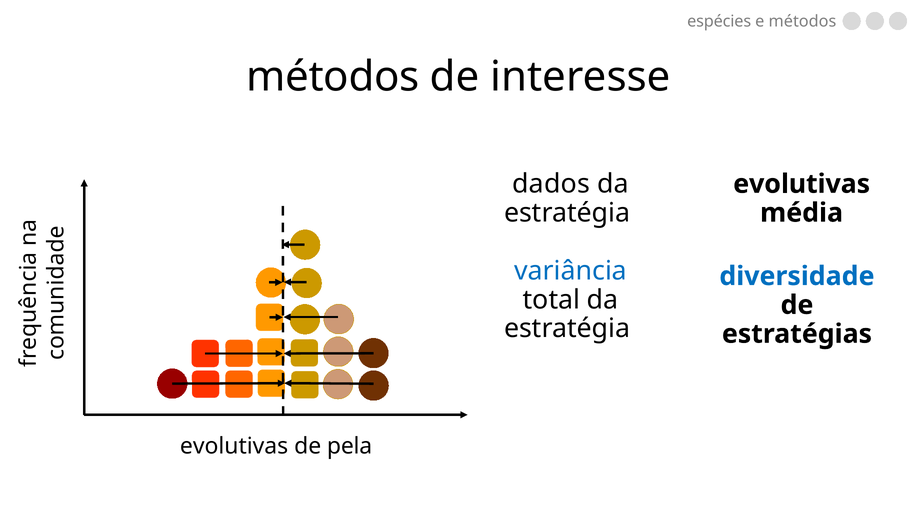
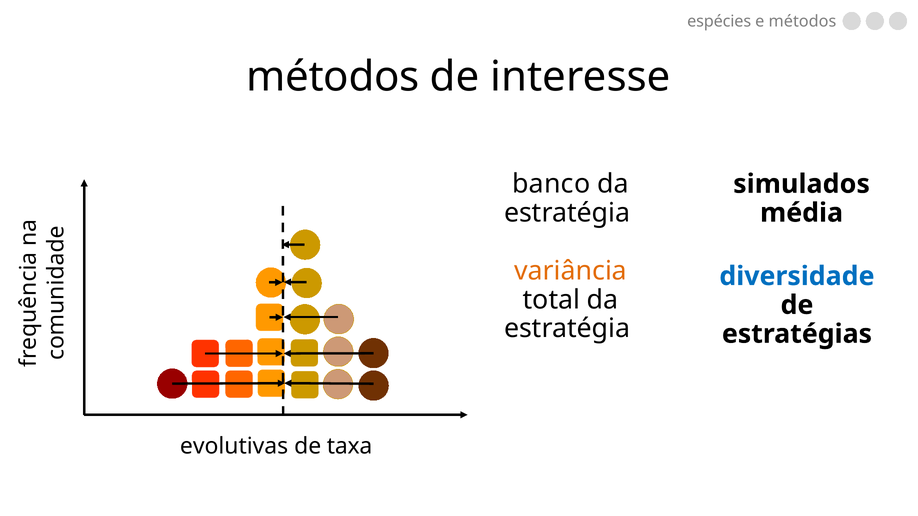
dados: dados -> banco
evolutivas at (802, 184): evolutivas -> simulados
variância colour: blue -> orange
pela: pela -> taxa
